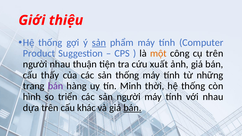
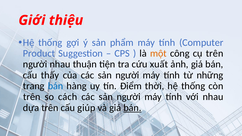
sản at (99, 43) underline: present -> none
của các sản thống: thống -> người
bán at (56, 86) colour: purple -> blue
Minh: Minh -> Điểm
hình at (32, 97): hình -> trên
triển: triển -> cách
khác: khác -> giúp
